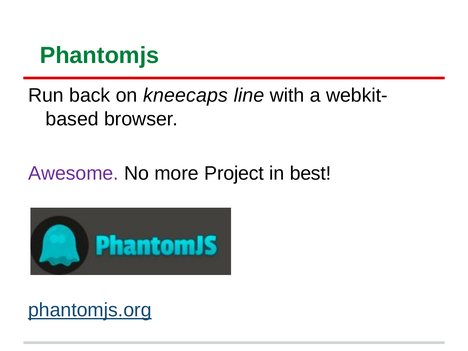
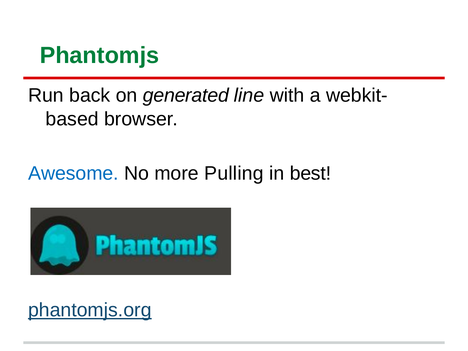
kneecaps: kneecaps -> generated
Awesome colour: purple -> blue
Project: Project -> Pulling
